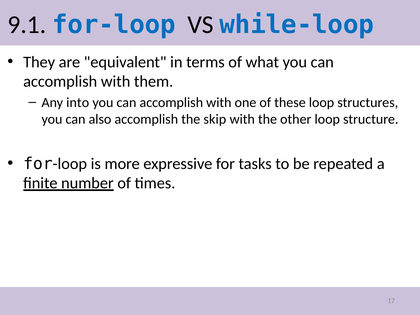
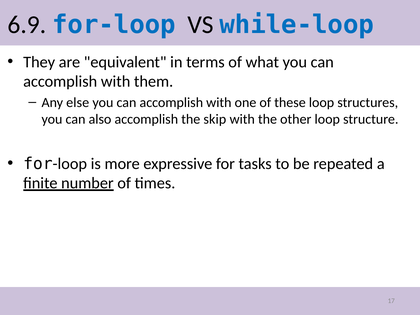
9.1: 9.1 -> 6.9
into: into -> else
